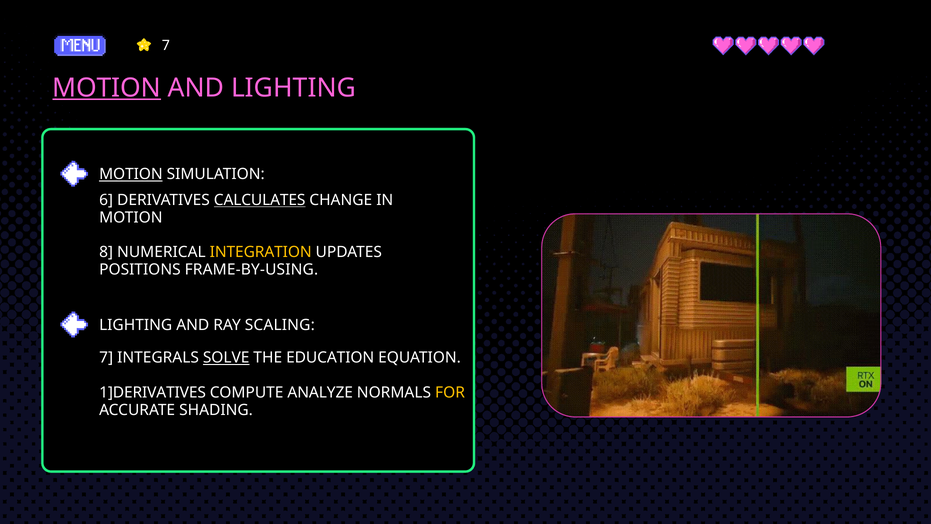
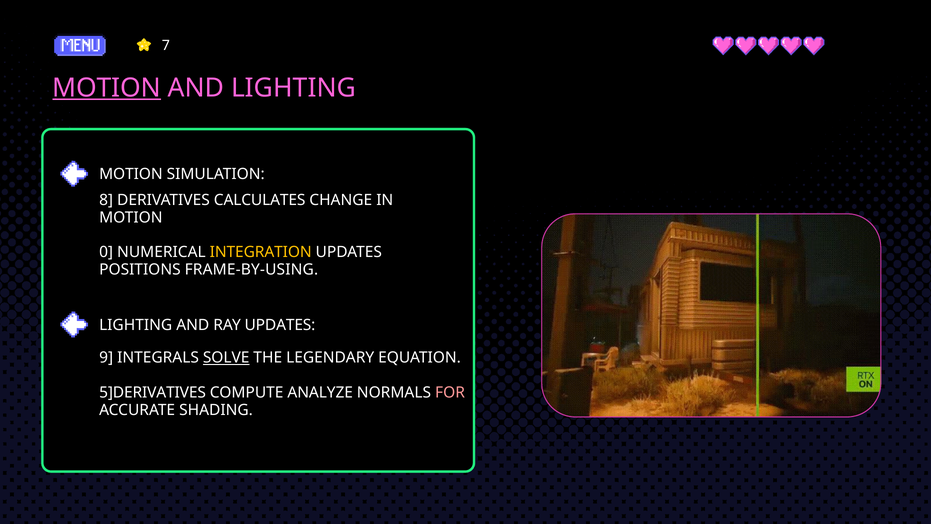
MOTION at (131, 174) underline: present -> none
6: 6 -> 8
CALCULATES underline: present -> none
8: 8 -> 0
RAY SCALING: SCALING -> UPDATES
7 at (106, 358): 7 -> 9
EDUCATION: EDUCATION -> LEGENDARY
1]DERIVATIVES: 1]DERIVATIVES -> 5]DERIVATIVES
FOR colour: yellow -> pink
